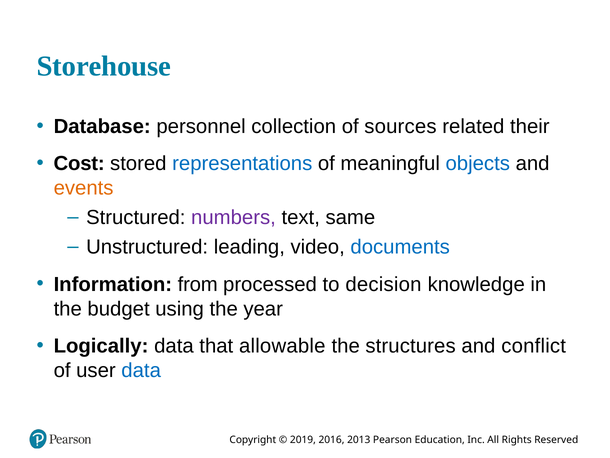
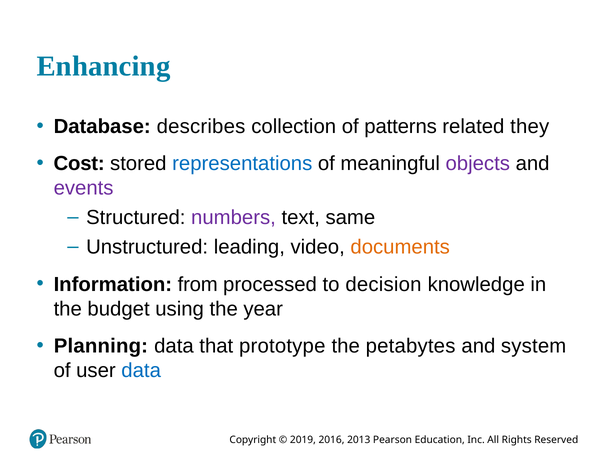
Storehouse: Storehouse -> Enhancing
personnel: personnel -> describes
sources: sources -> patterns
their: their -> they
objects colour: blue -> purple
events colour: orange -> purple
documents colour: blue -> orange
Logically: Logically -> Planning
allowable: allowable -> prototype
structures: structures -> petabytes
conflict: conflict -> system
